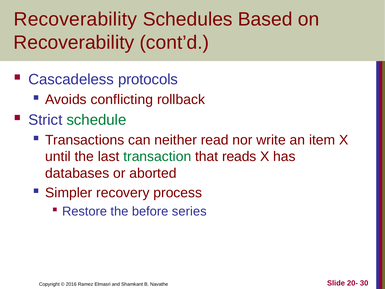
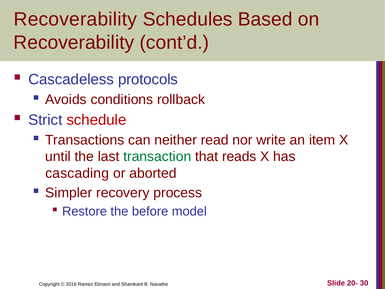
conflicting: conflicting -> conditions
schedule colour: green -> red
databases: databases -> cascading
series: series -> model
